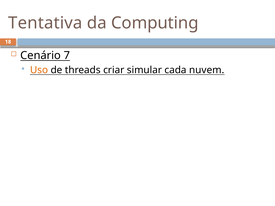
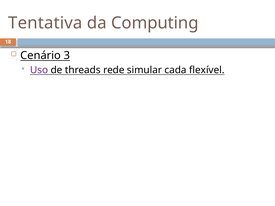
7: 7 -> 3
Uso colour: orange -> purple
criar: criar -> rede
nuvem: nuvem -> flexível
